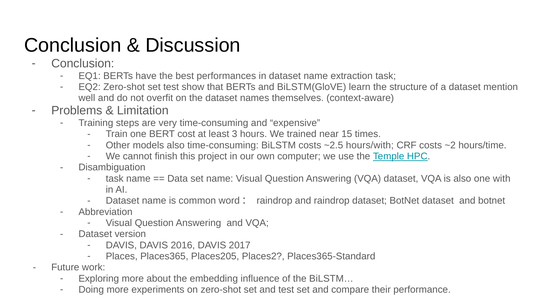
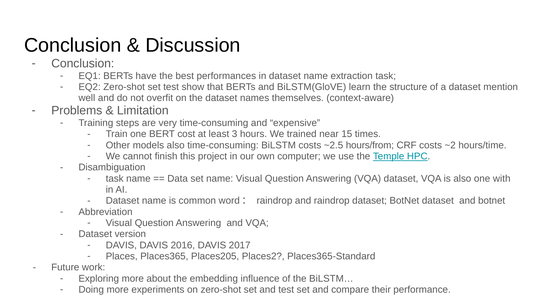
hours/with: hours/with -> hours/from
